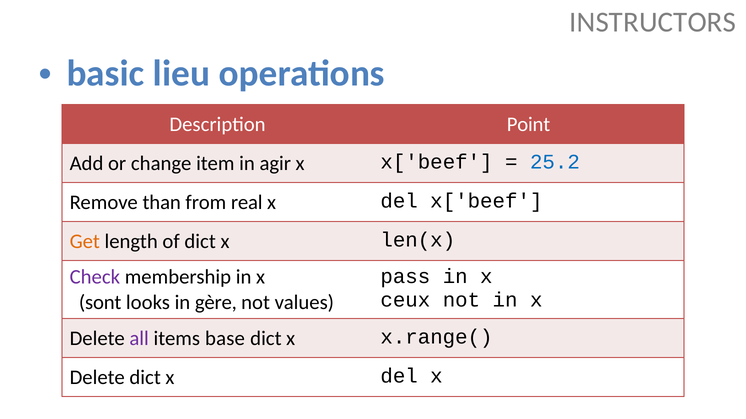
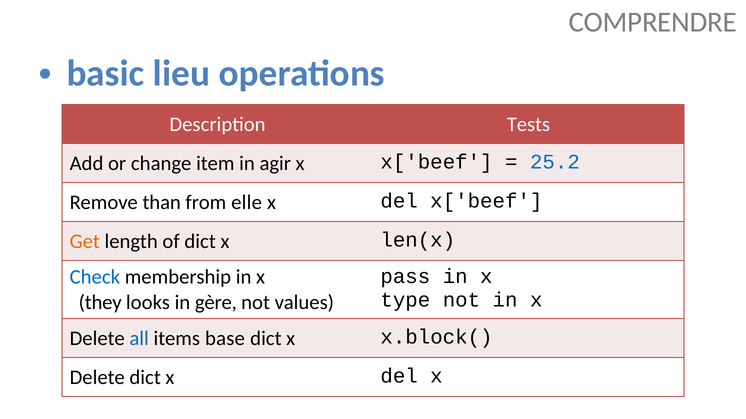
INSTRUCTORS: INSTRUCTORS -> COMPRENDRE
Point: Point -> Tests
real: real -> elle
Check colour: purple -> blue
ceux: ceux -> type
sont: sont -> they
all colour: purple -> blue
x.range(: x.range( -> x.block(
